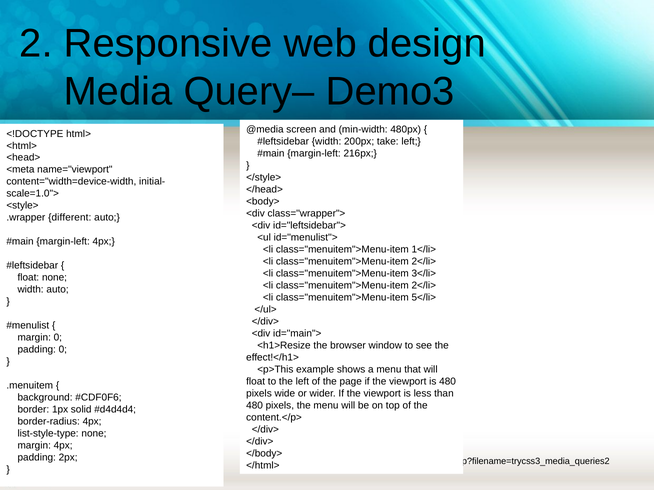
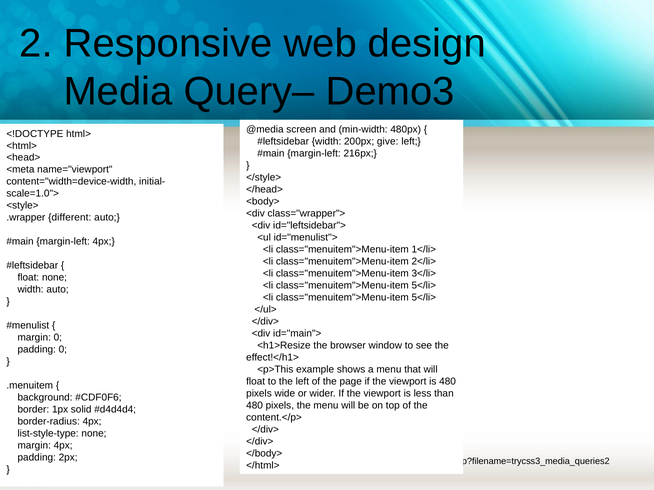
take: take -> give
2</li> at (424, 286): 2</li> -> 5</li>
